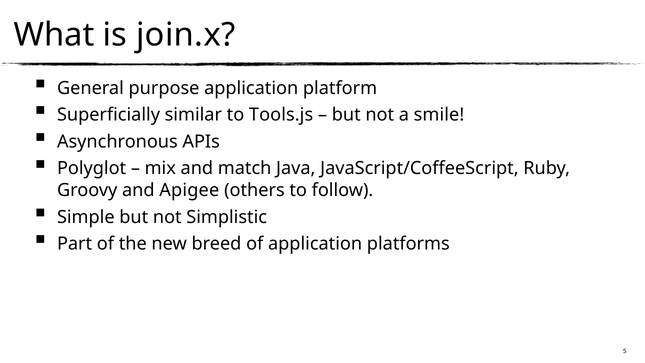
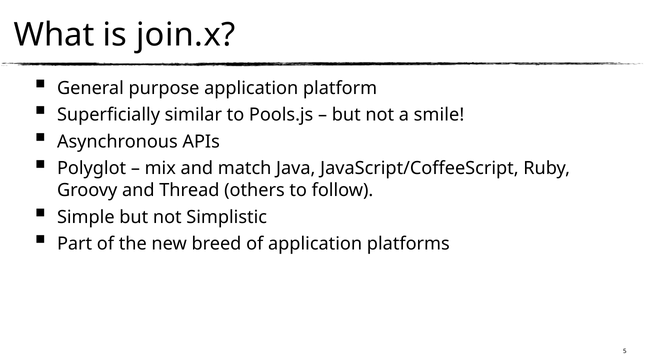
Tools.js: Tools.js -> Pools.js
Apigee: Apigee -> Thread
